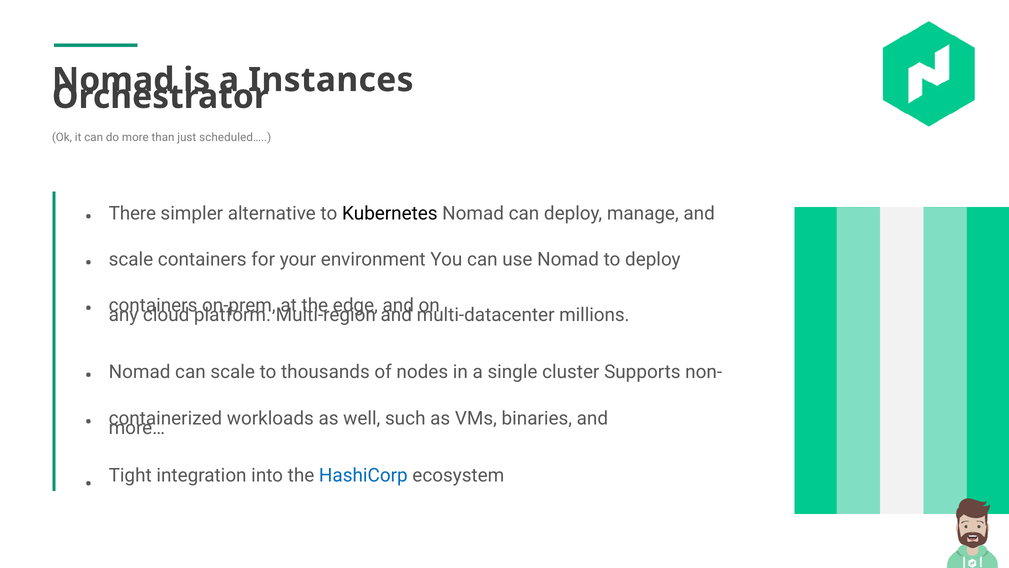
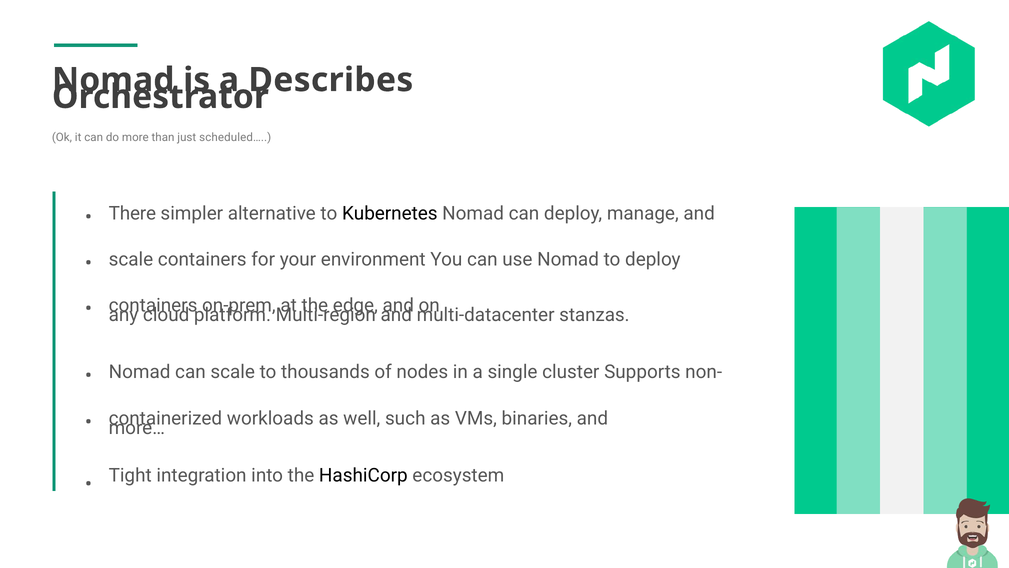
Instances: Instances -> Describes
millions: millions -> stanzas
HashiCorp colour: blue -> black
